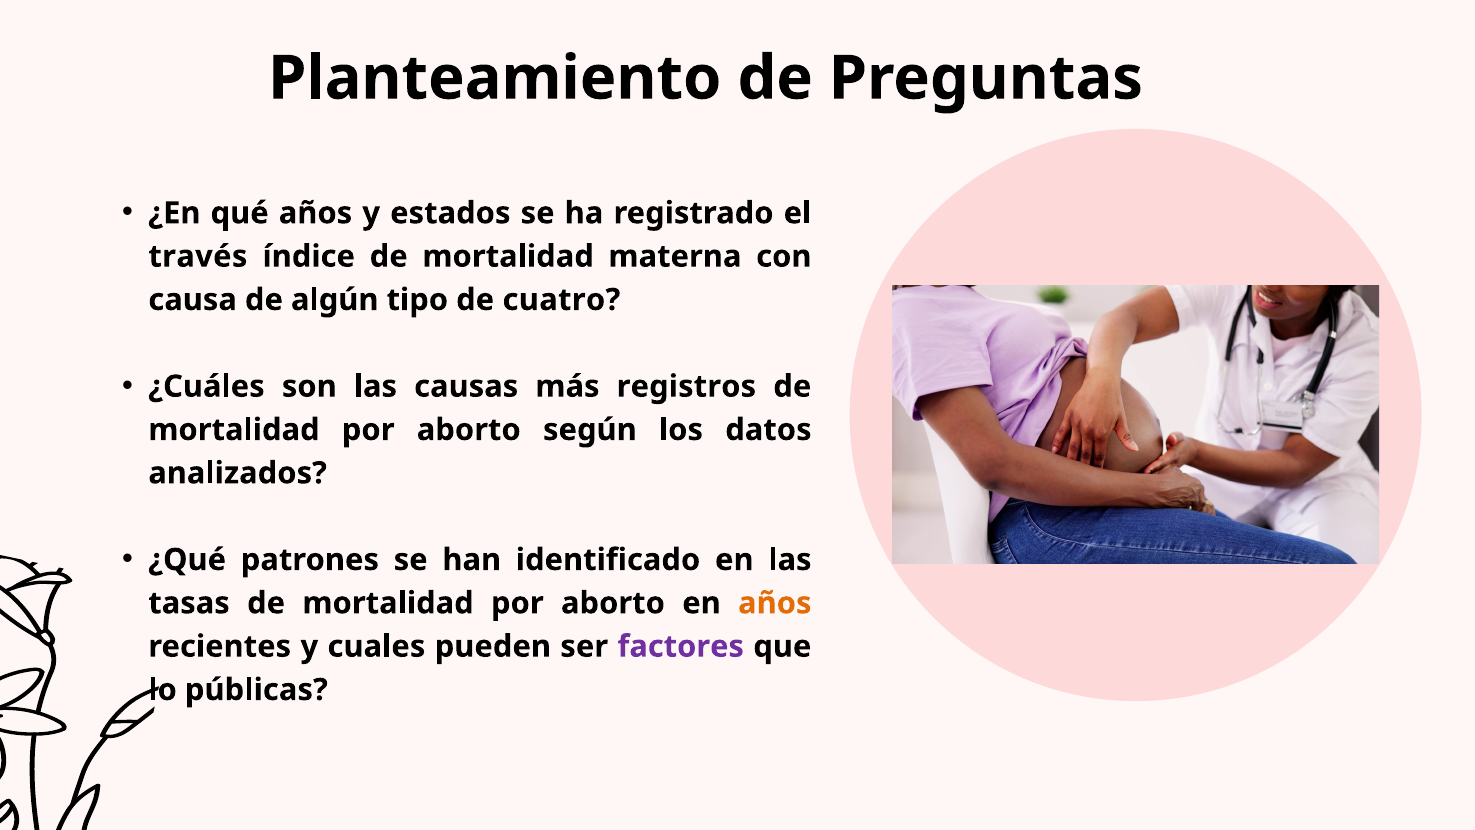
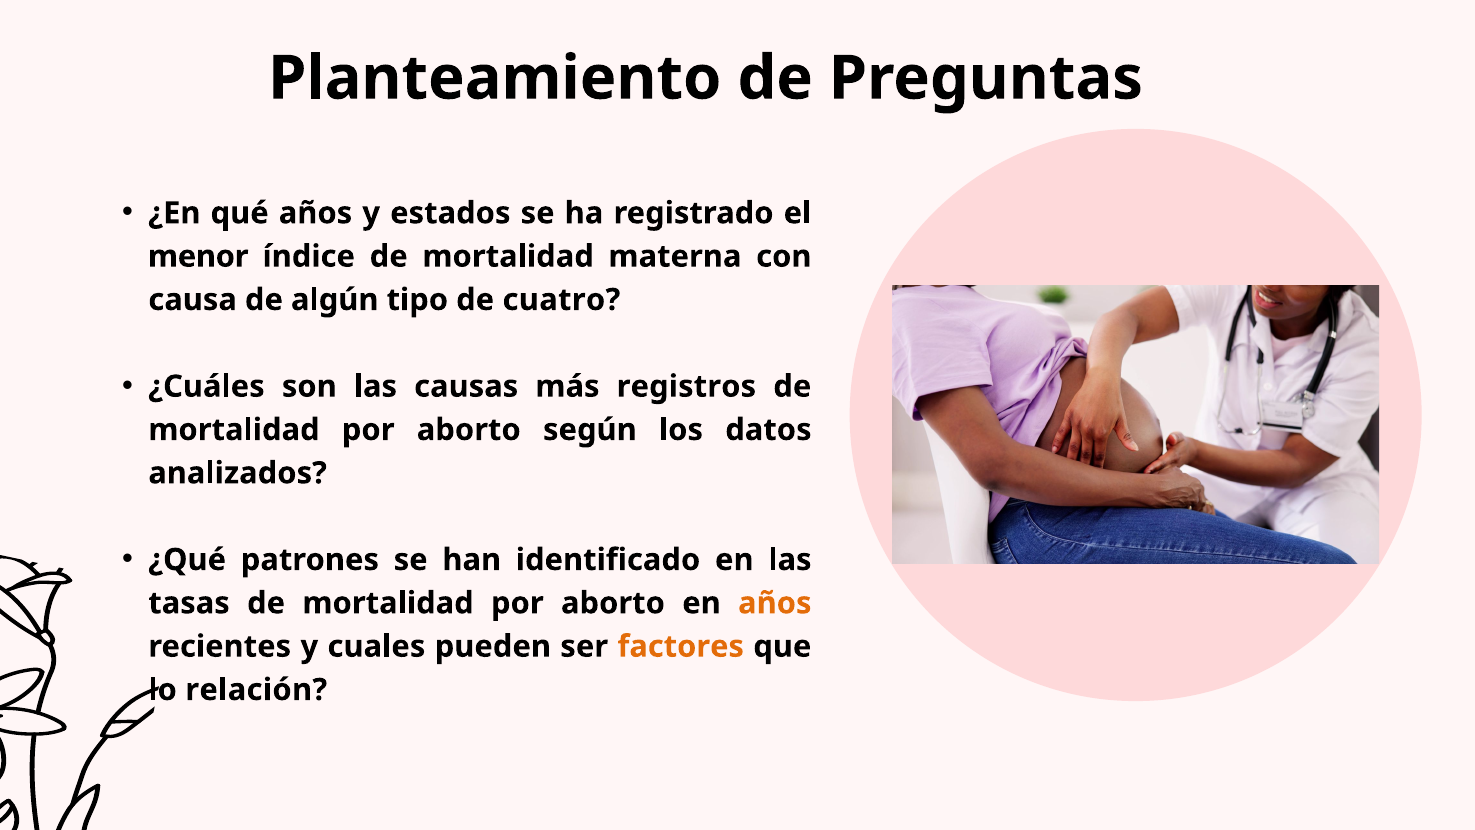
través: través -> menor
factores colour: purple -> orange
públicas: públicas -> relación
